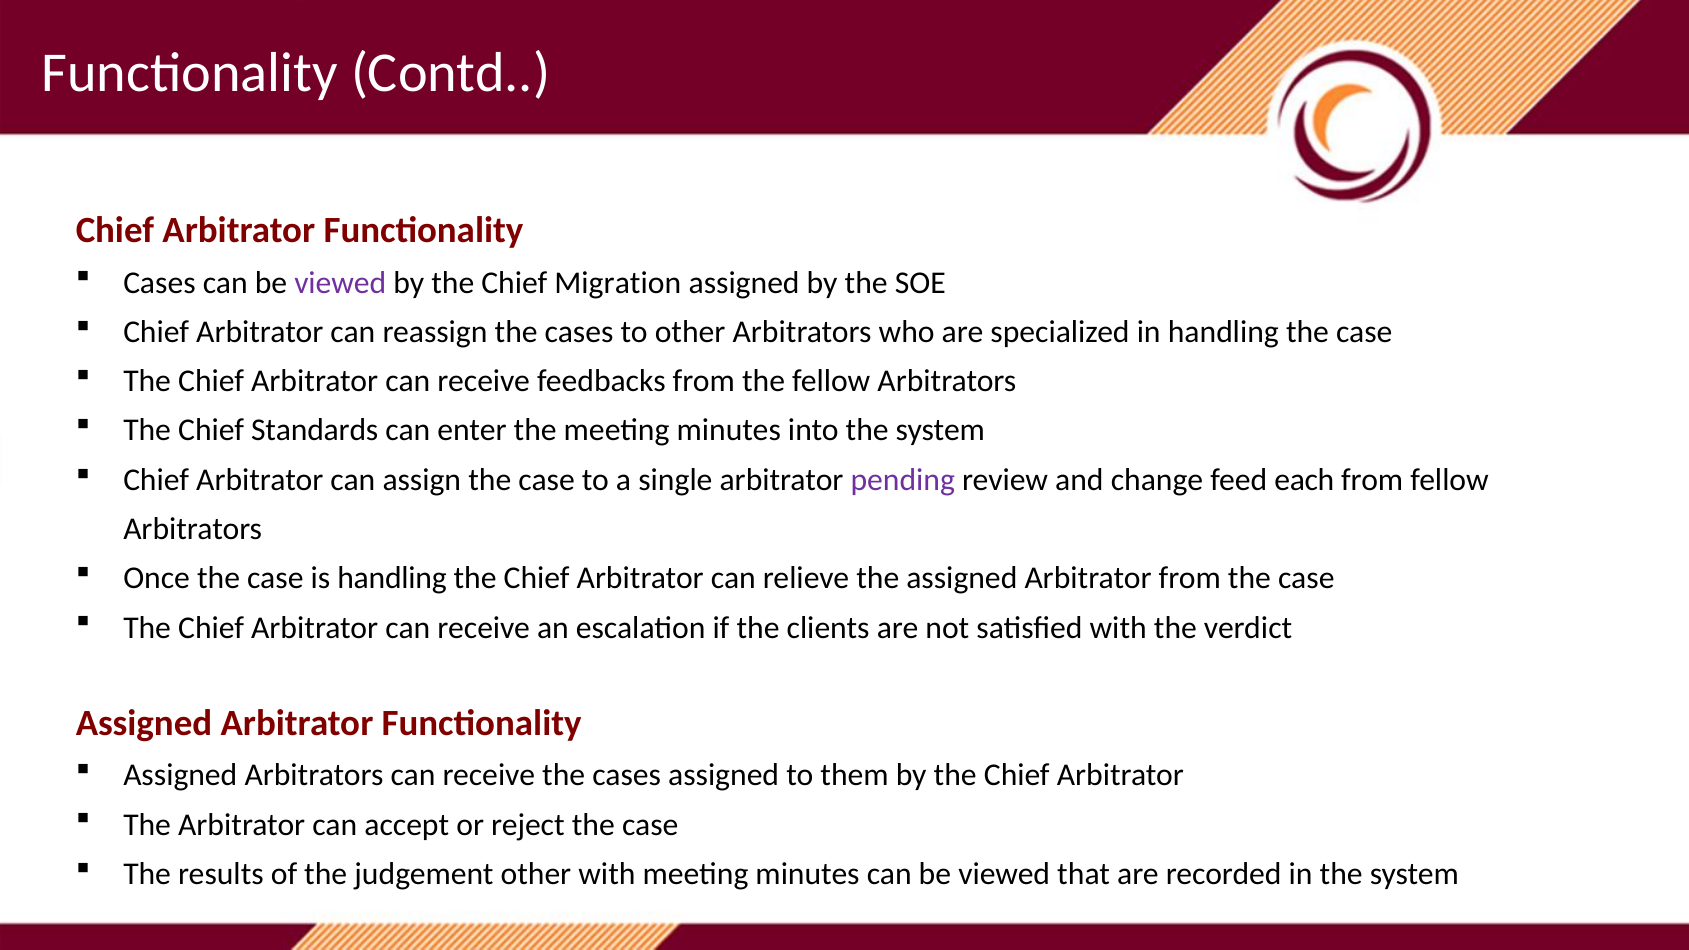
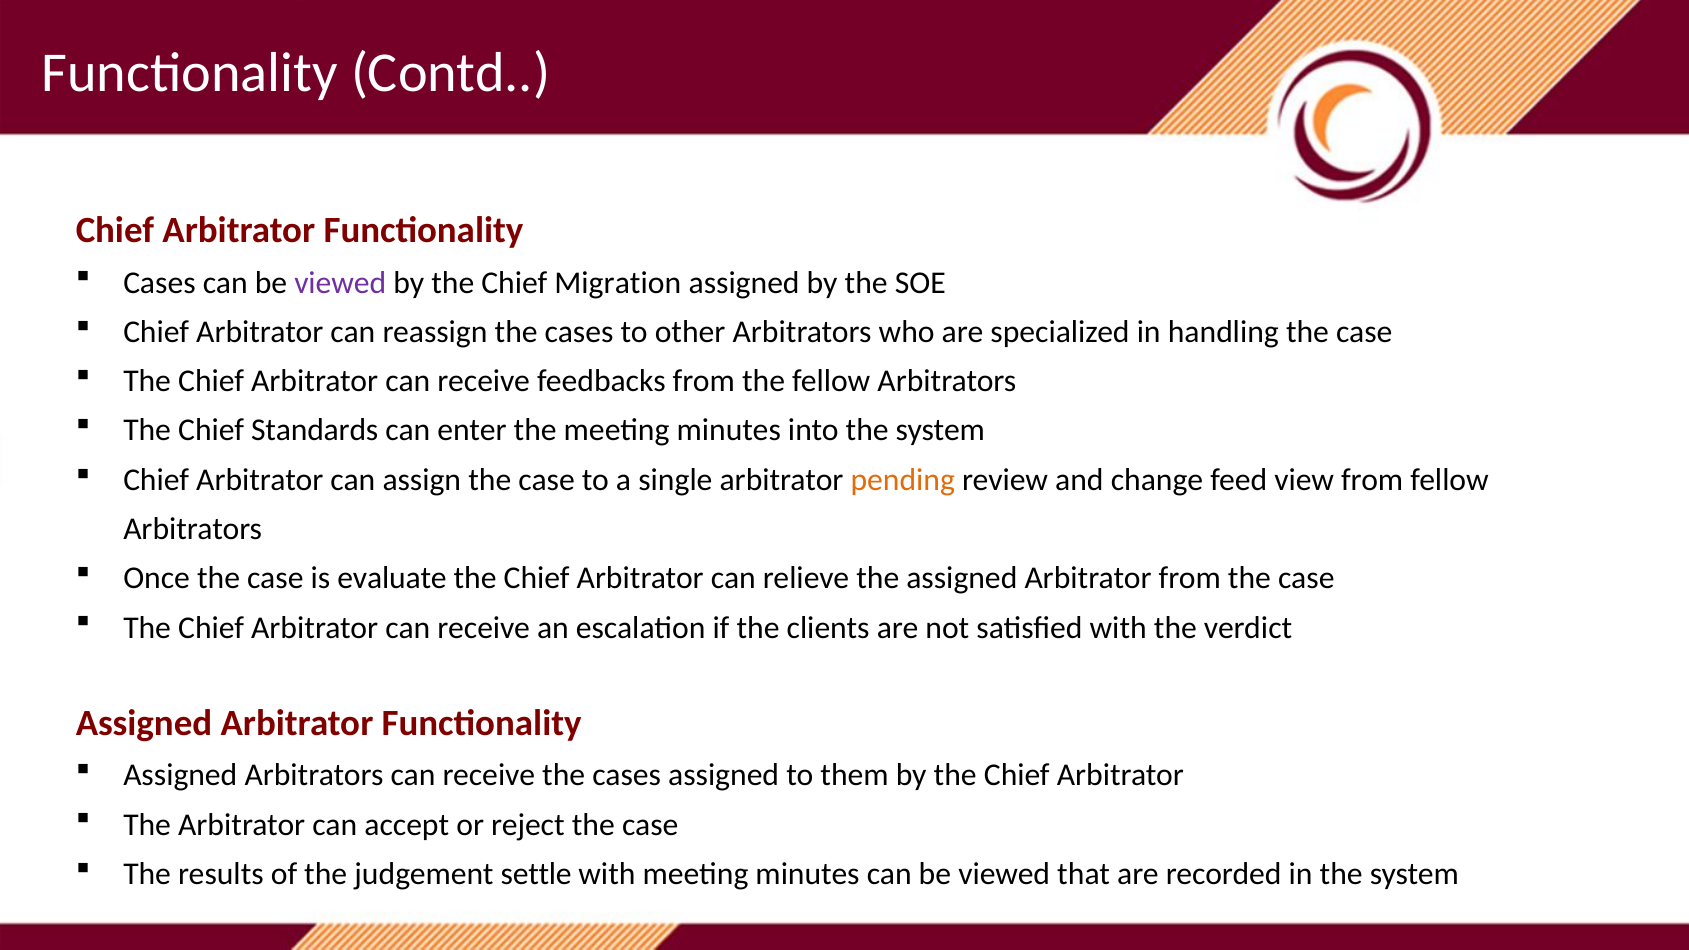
pending colour: purple -> orange
each: each -> view
is handling: handling -> evaluate
judgement other: other -> settle
